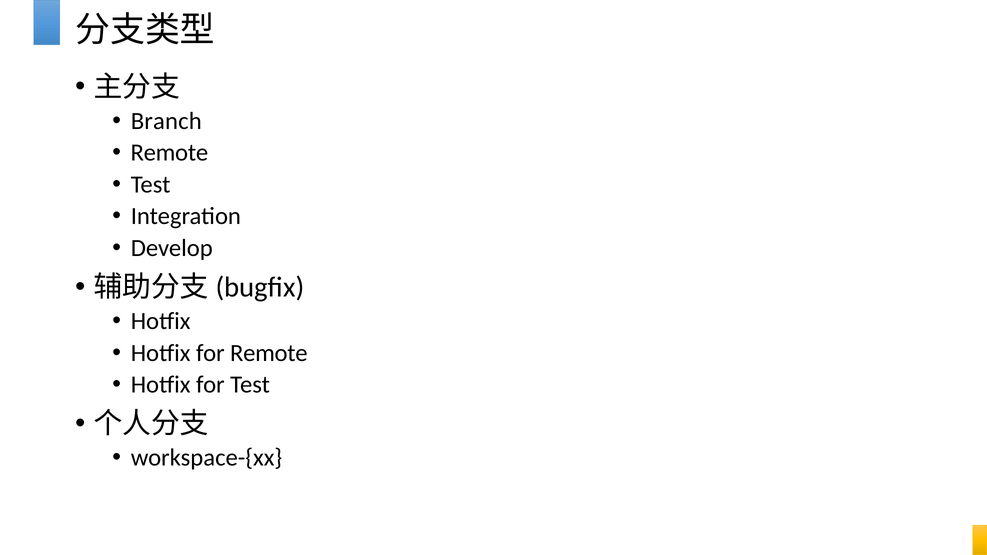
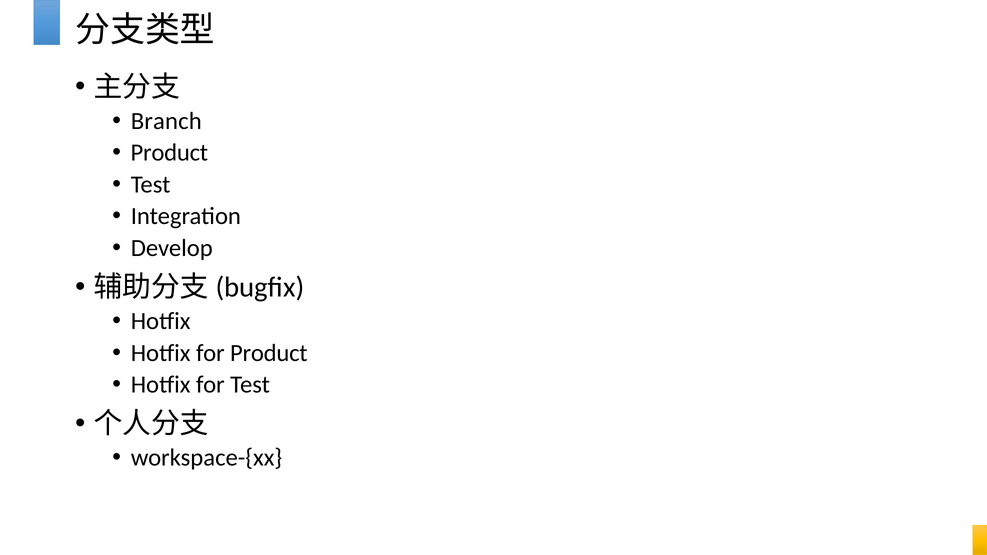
Remote at (169, 153): Remote -> Product
for Remote: Remote -> Product
